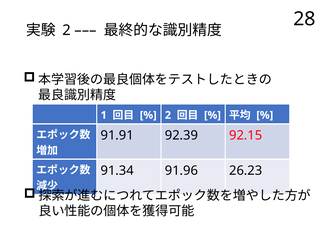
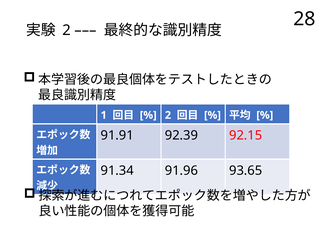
26.23: 26.23 -> 93.65
